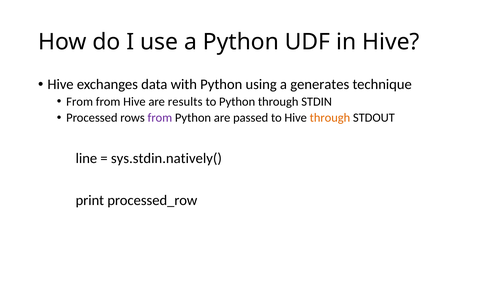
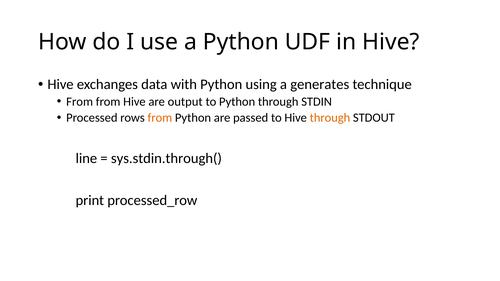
results: results -> output
from at (160, 118) colour: purple -> orange
sys.stdin.natively(: sys.stdin.natively( -> sys.stdin.through(
